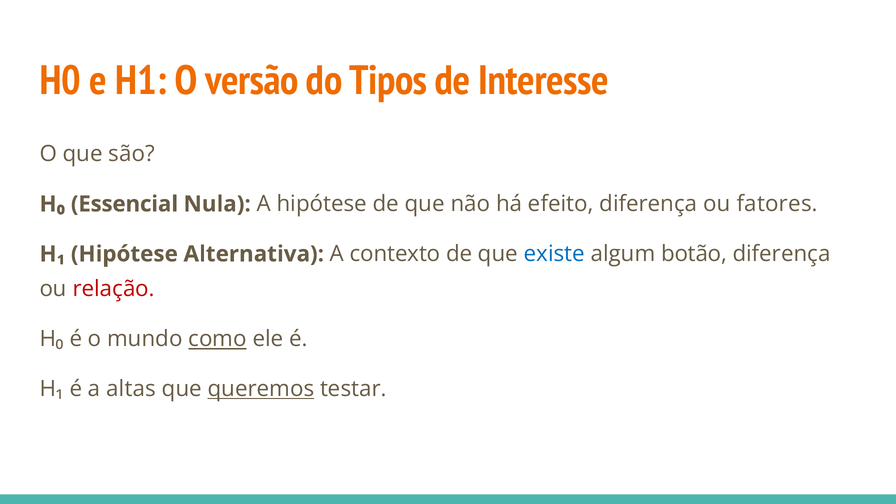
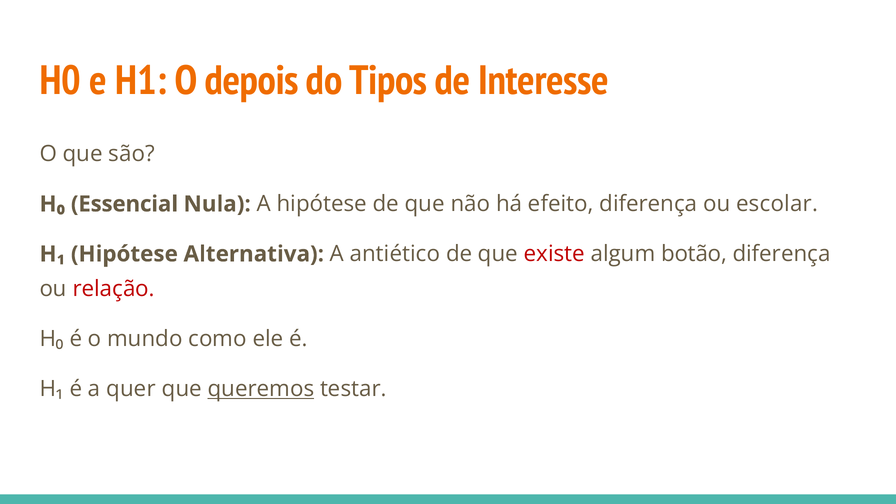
versão: versão -> depois
fatores: fatores -> escolar
contexto: contexto -> antiético
existe colour: blue -> red
como underline: present -> none
altas: altas -> quer
